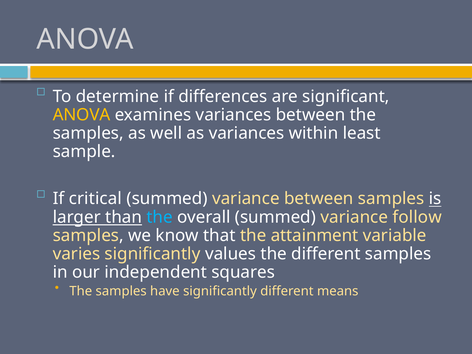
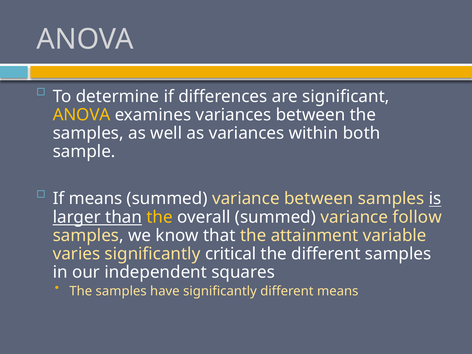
least: least -> both
If critical: critical -> means
the at (160, 217) colour: light blue -> yellow
values: values -> critical
